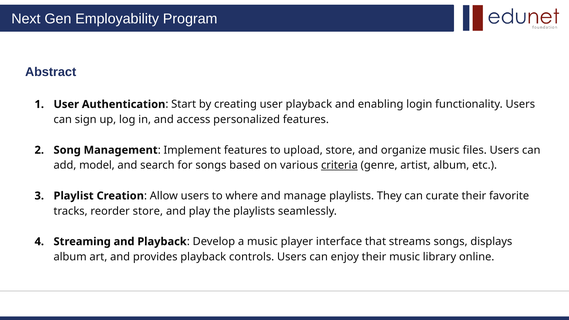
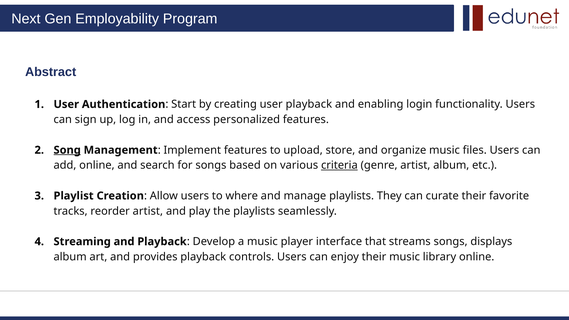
Song underline: none -> present
add model: model -> online
reorder store: store -> artist
